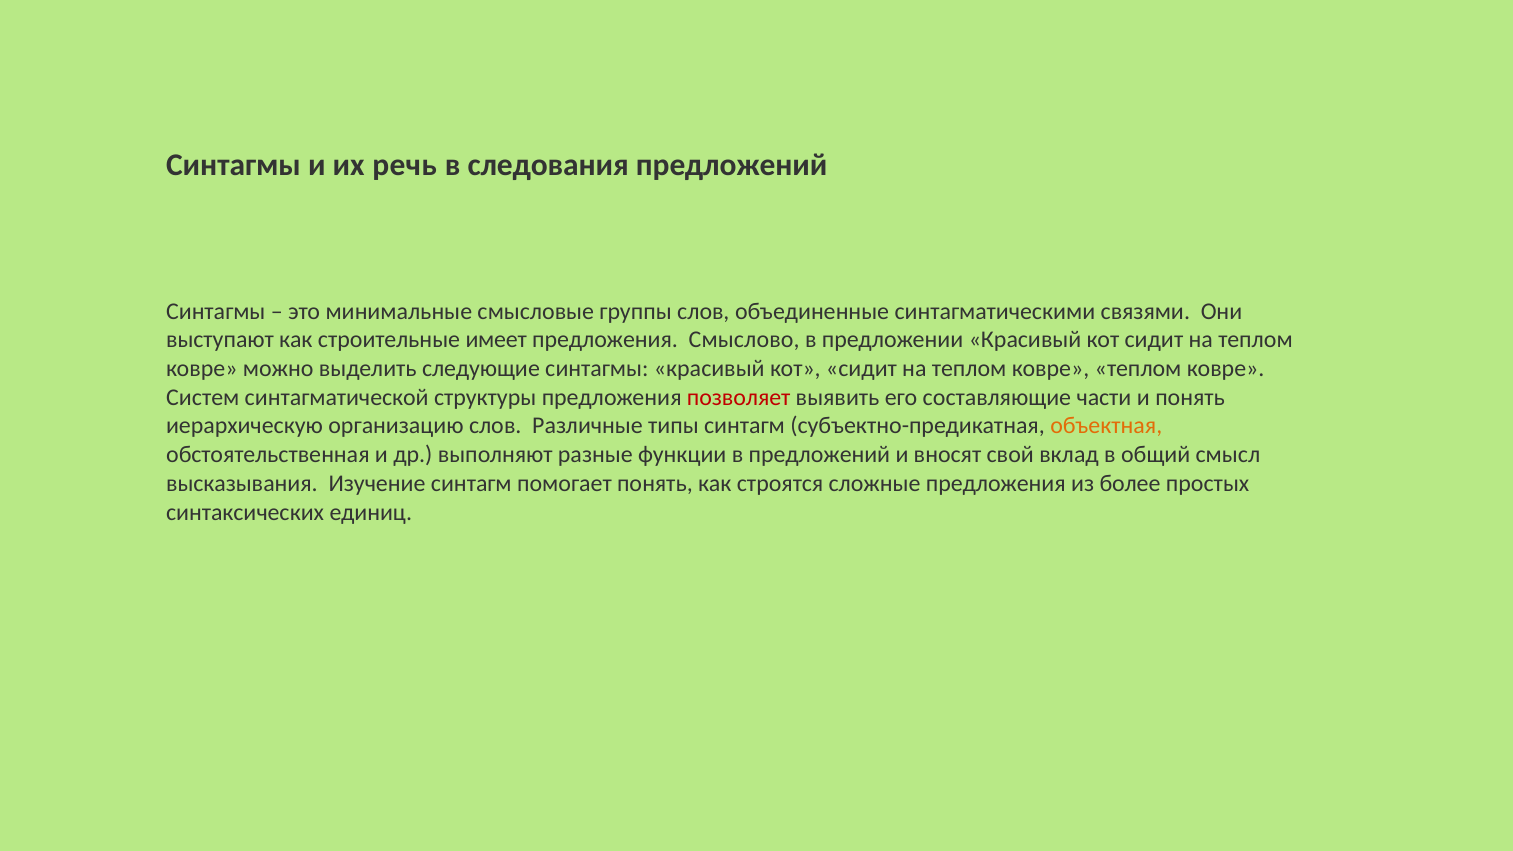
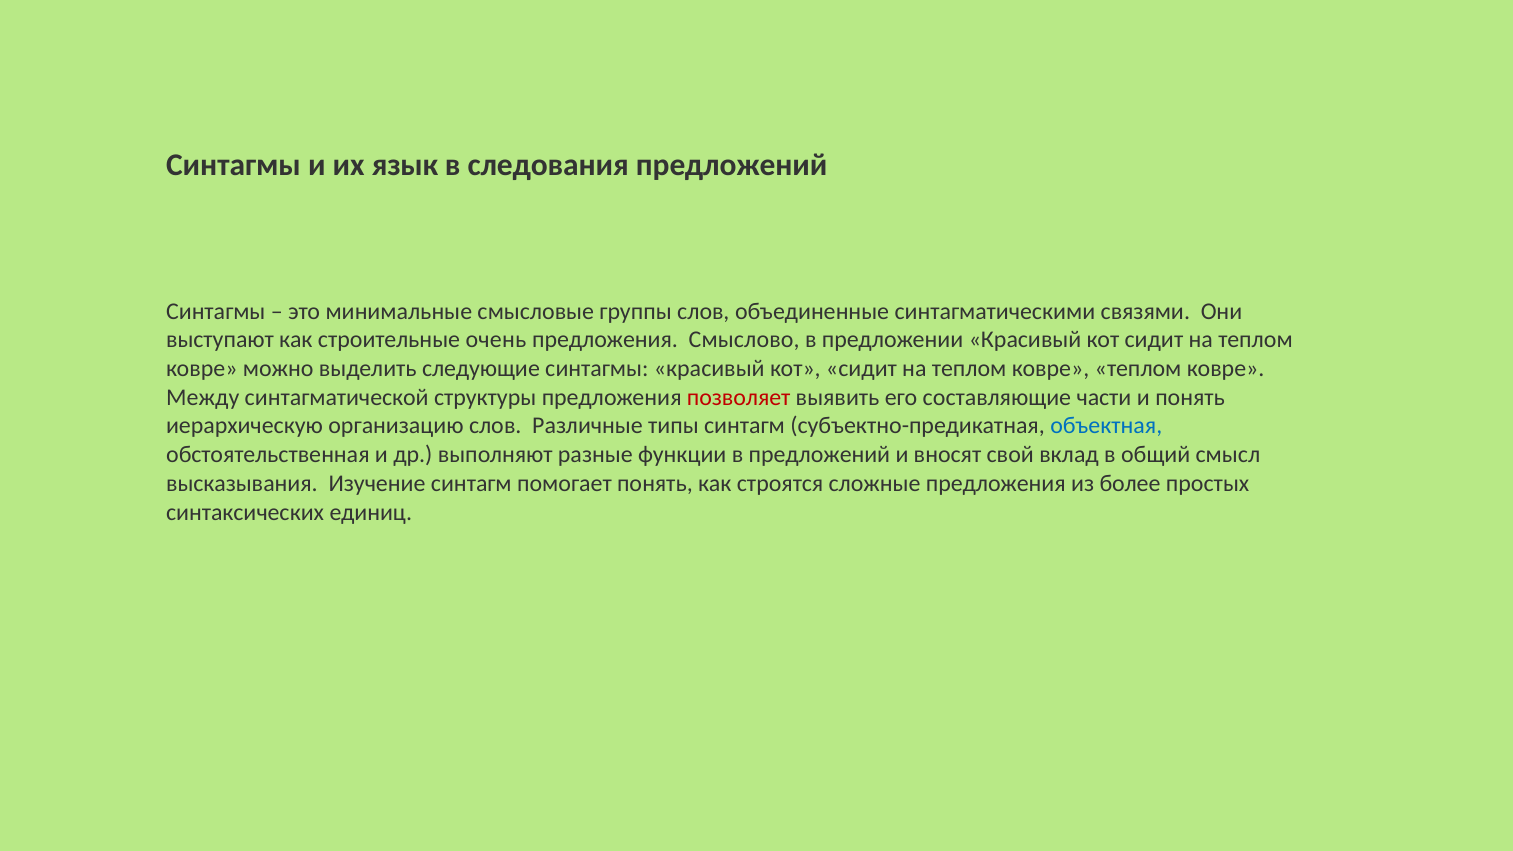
речь: речь -> язык
имеет: имеет -> очень
Систем: Систем -> Между
объектная colour: orange -> blue
